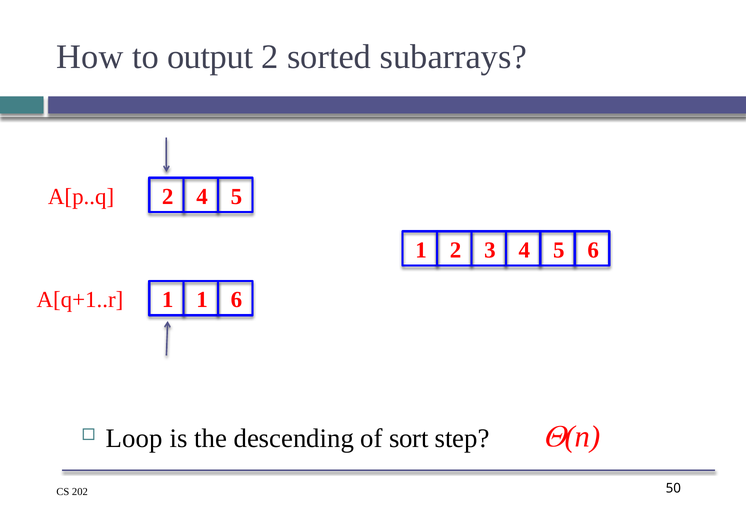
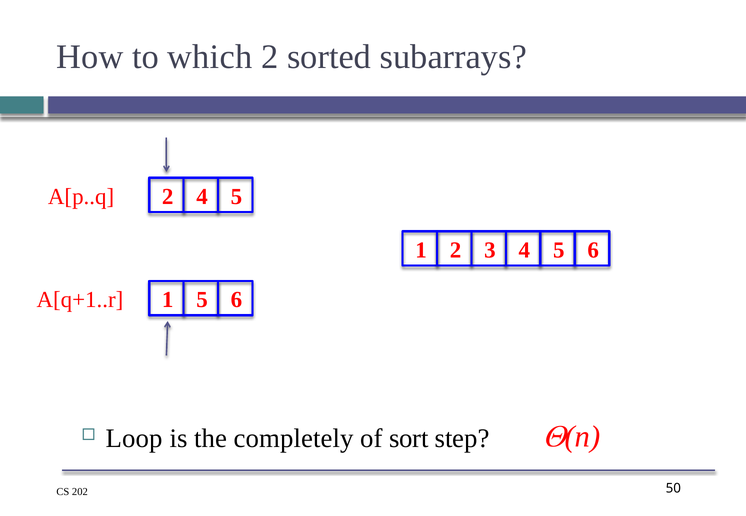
output: output -> which
1 1: 1 -> 5
descending: descending -> completely
